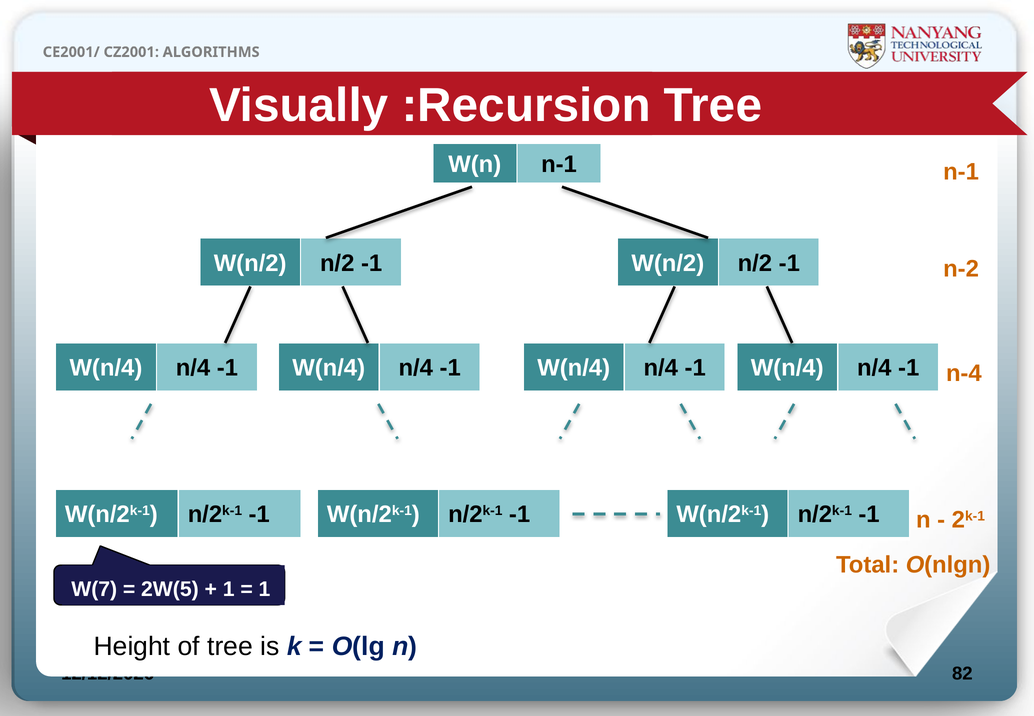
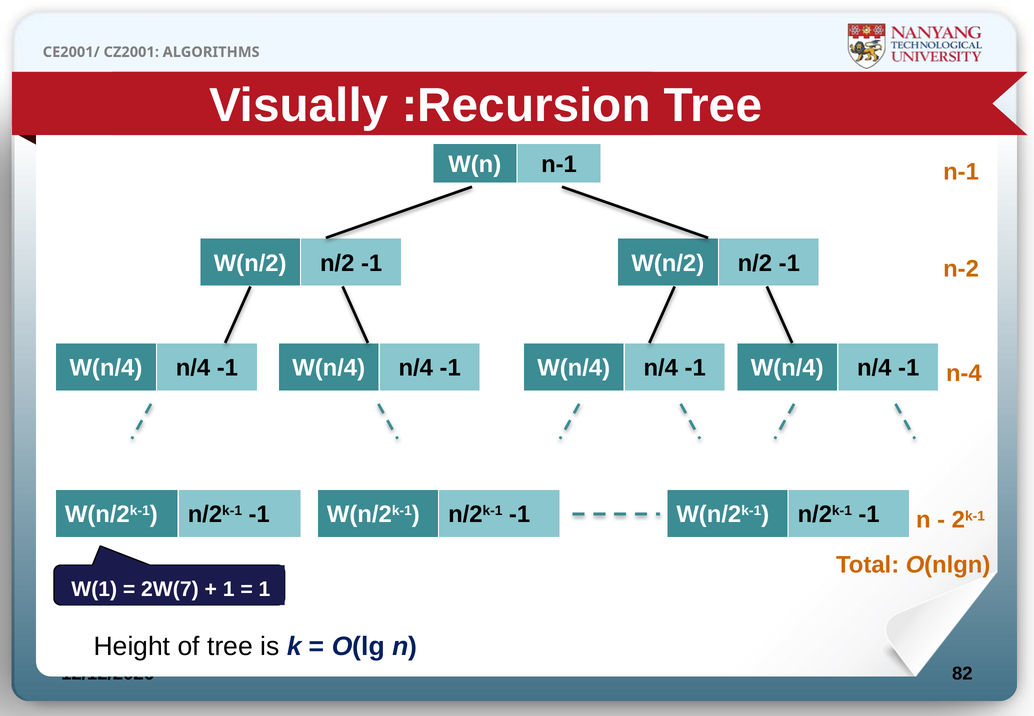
W(7: W(7 -> W(1
2W(5: 2W(5 -> 2W(7
